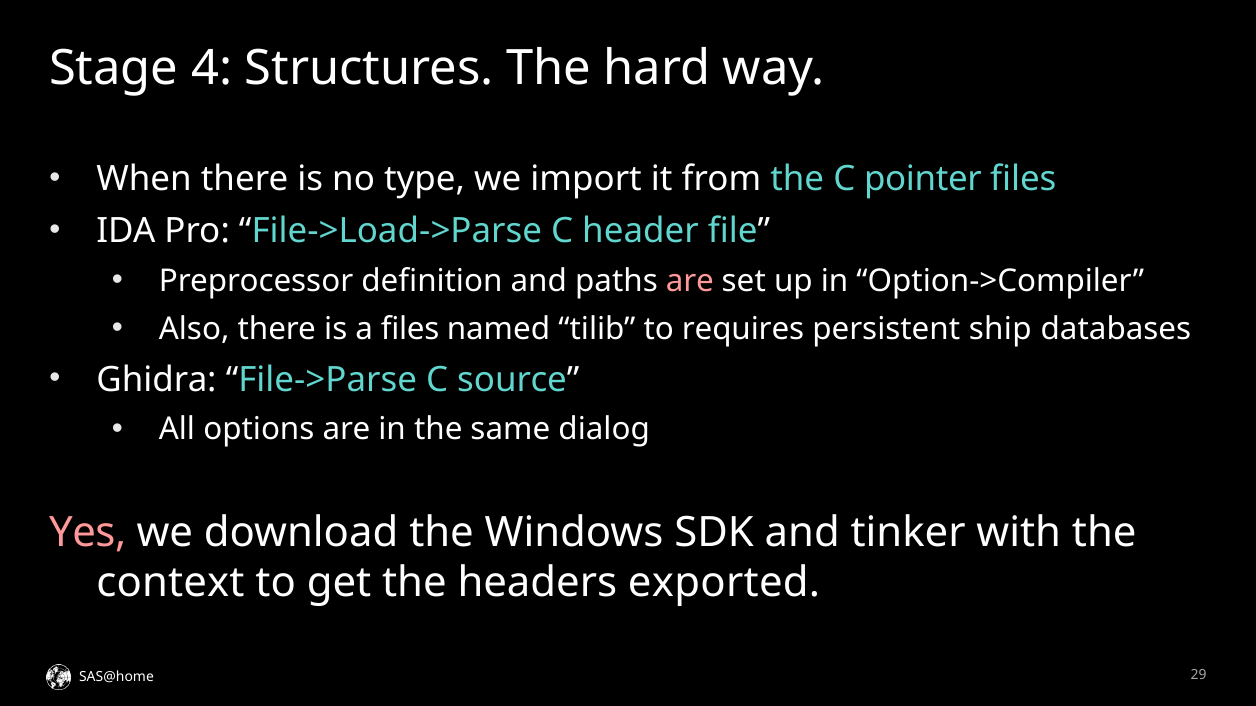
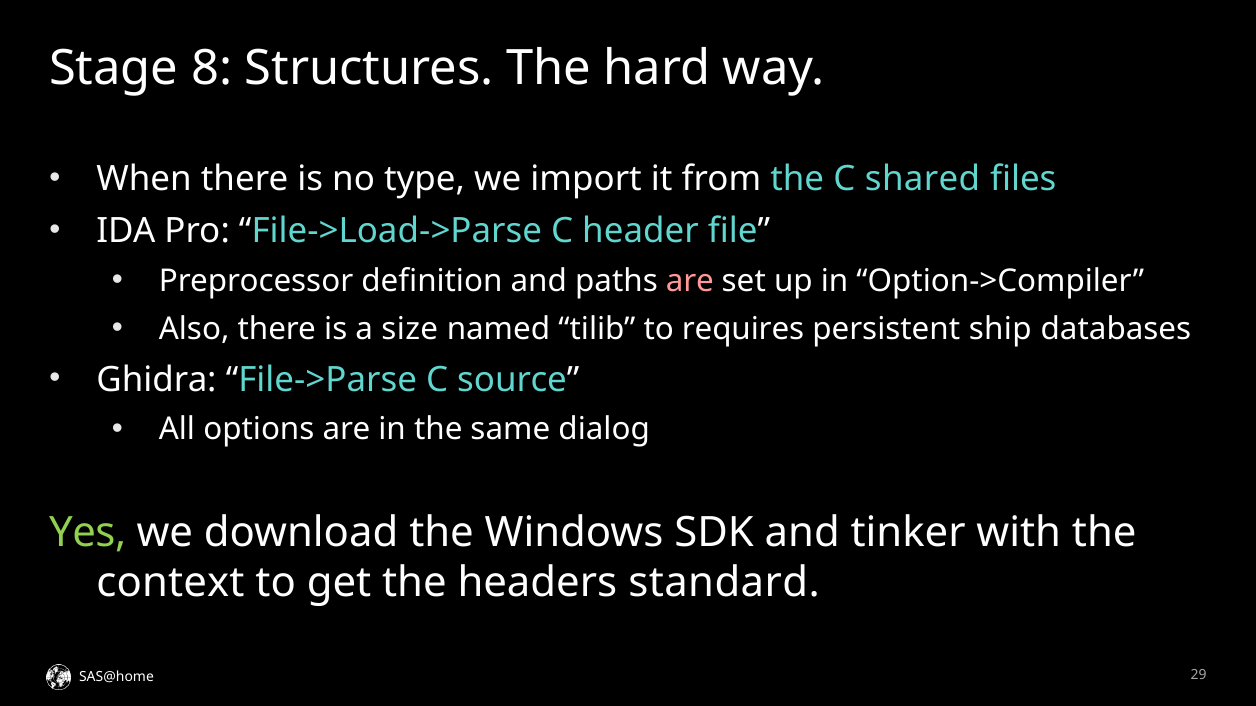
4: 4 -> 8
pointer: pointer -> shared
a files: files -> size
Yes colour: pink -> light green
exported: exported -> standard
